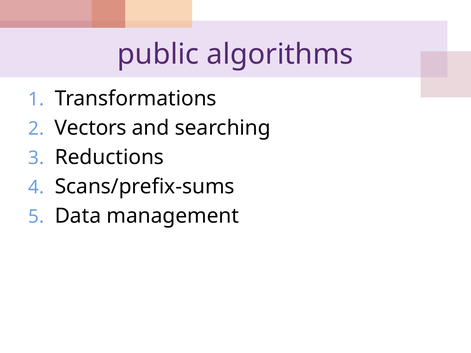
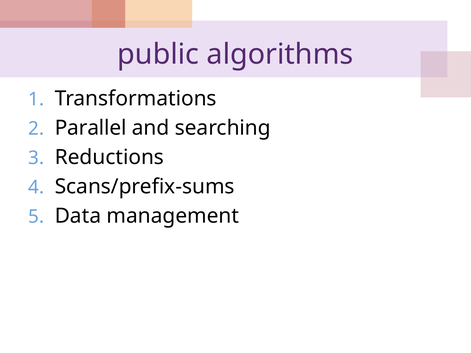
Vectors: Vectors -> Parallel
